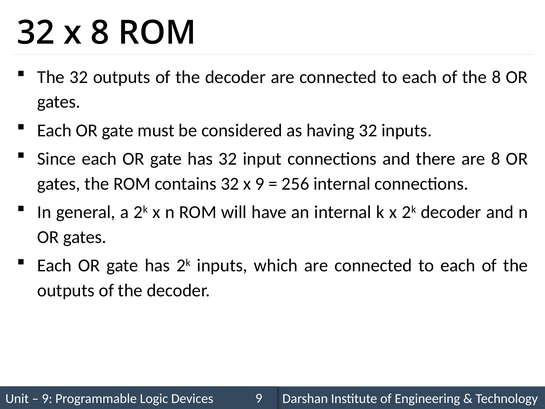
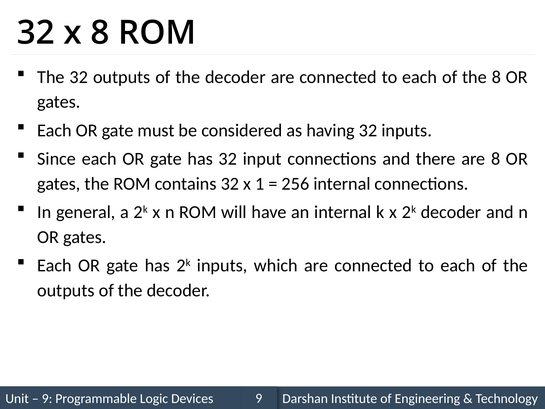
x 9: 9 -> 1
